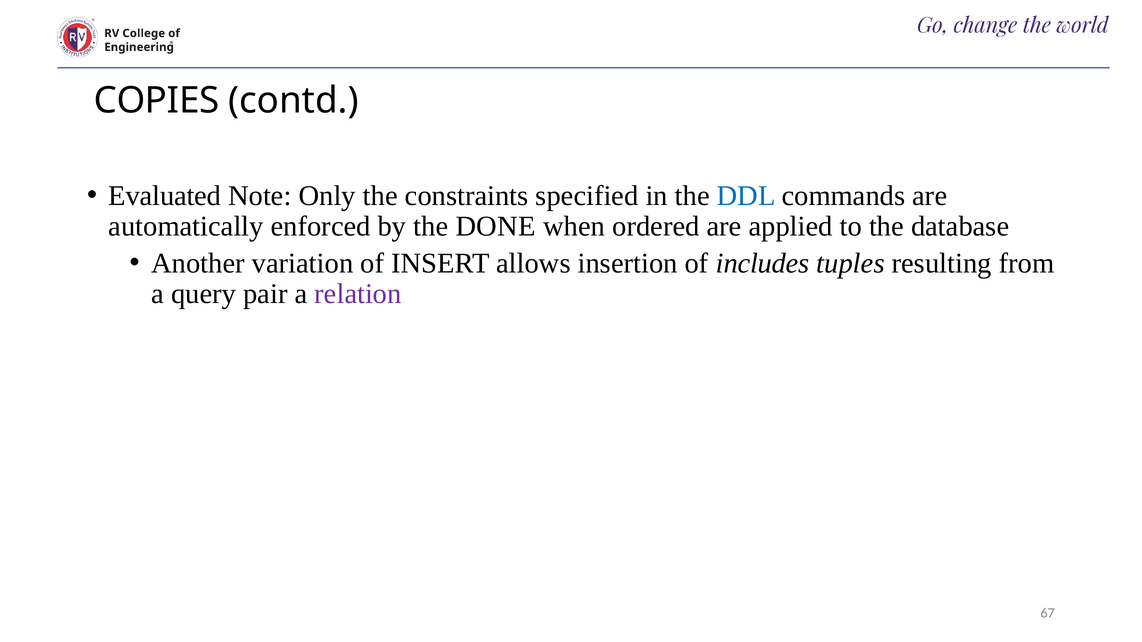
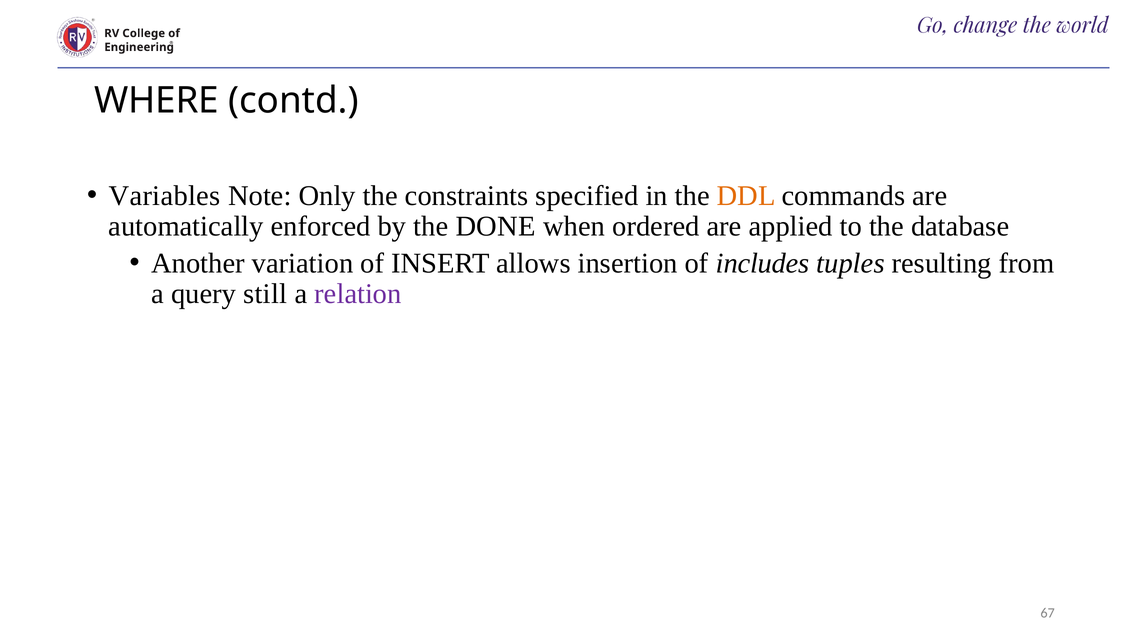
COPIES: COPIES -> WHERE
Evaluated: Evaluated -> Variables
DDL colour: blue -> orange
pair: pair -> still
